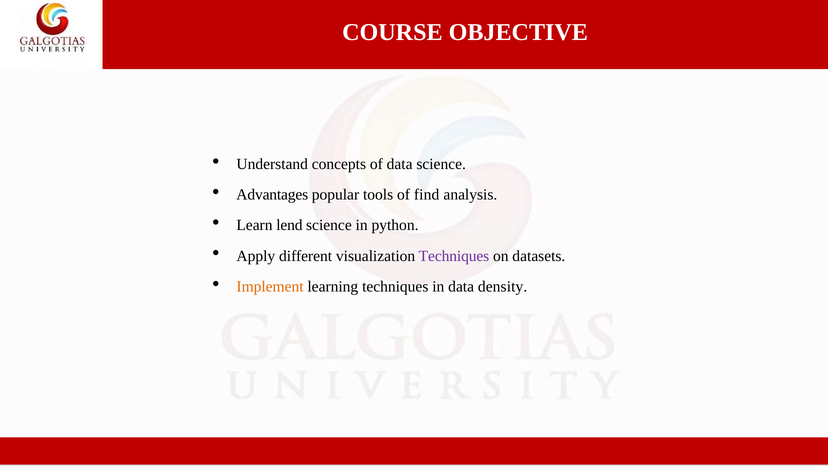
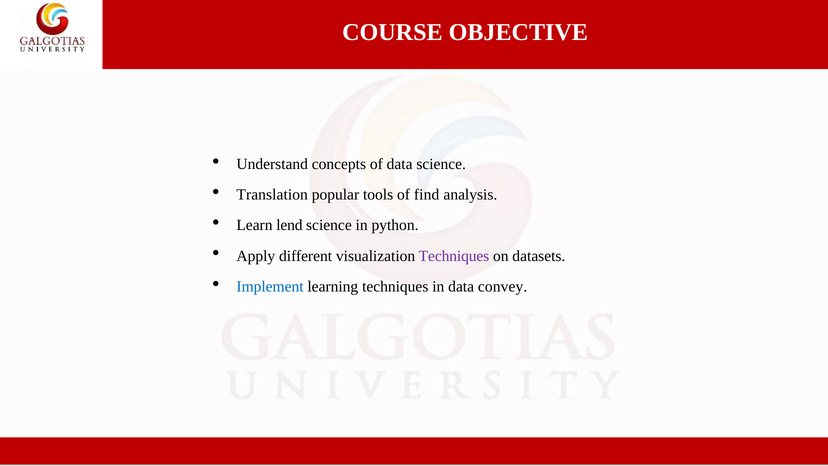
Advantages: Advantages -> Translation
Implement colour: orange -> blue
density: density -> convey
